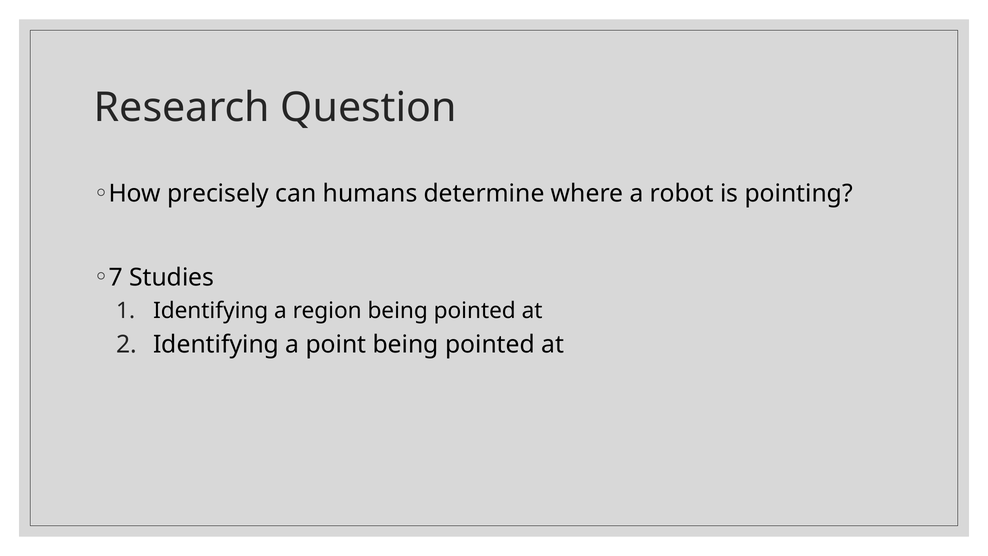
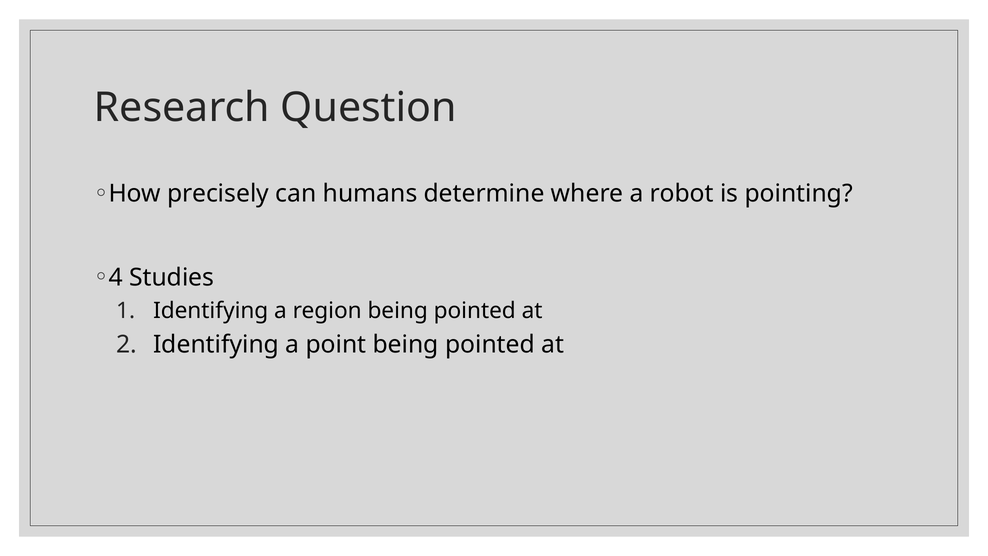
7: 7 -> 4
